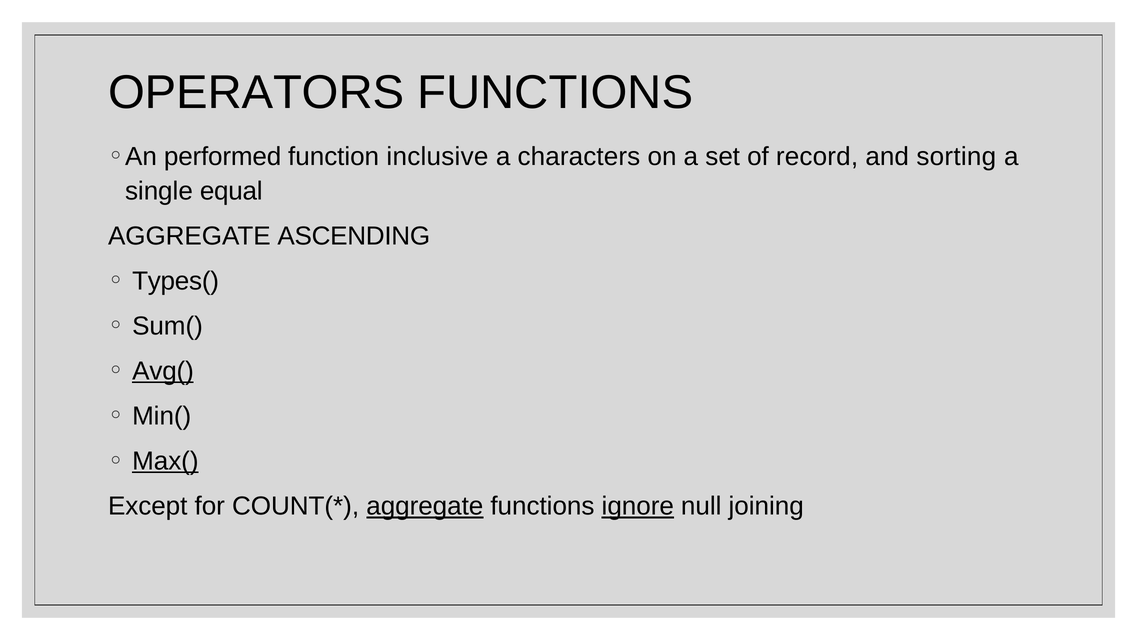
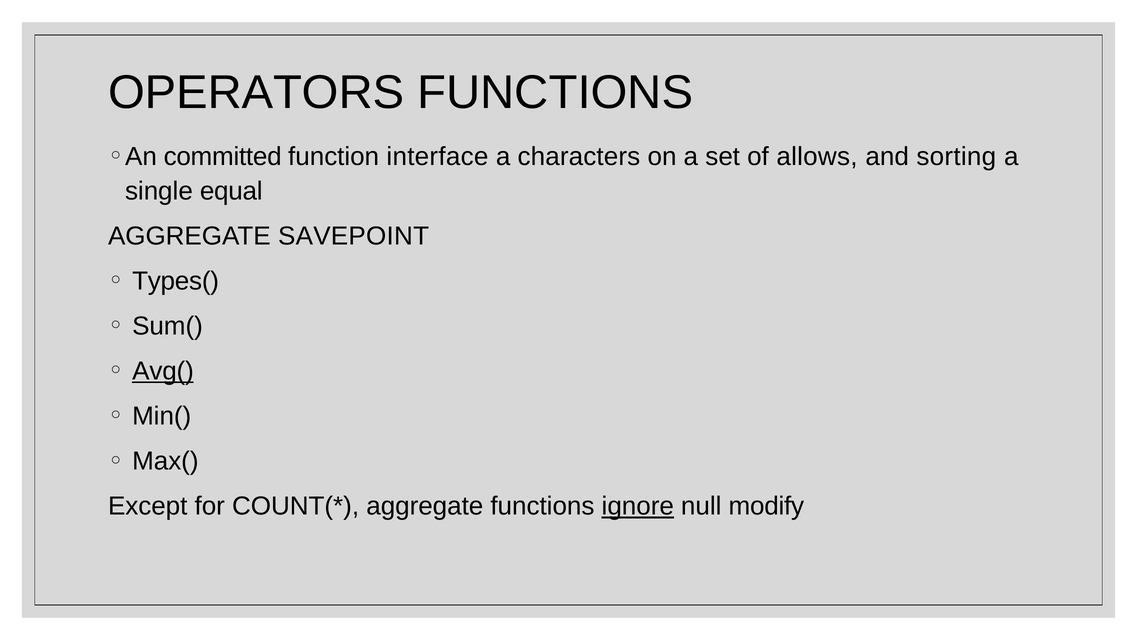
performed: performed -> committed
inclusive: inclusive -> interface
record: record -> allows
ASCENDING: ASCENDING -> SAVEPOINT
Max( underline: present -> none
aggregate at (425, 506) underline: present -> none
joining: joining -> modify
